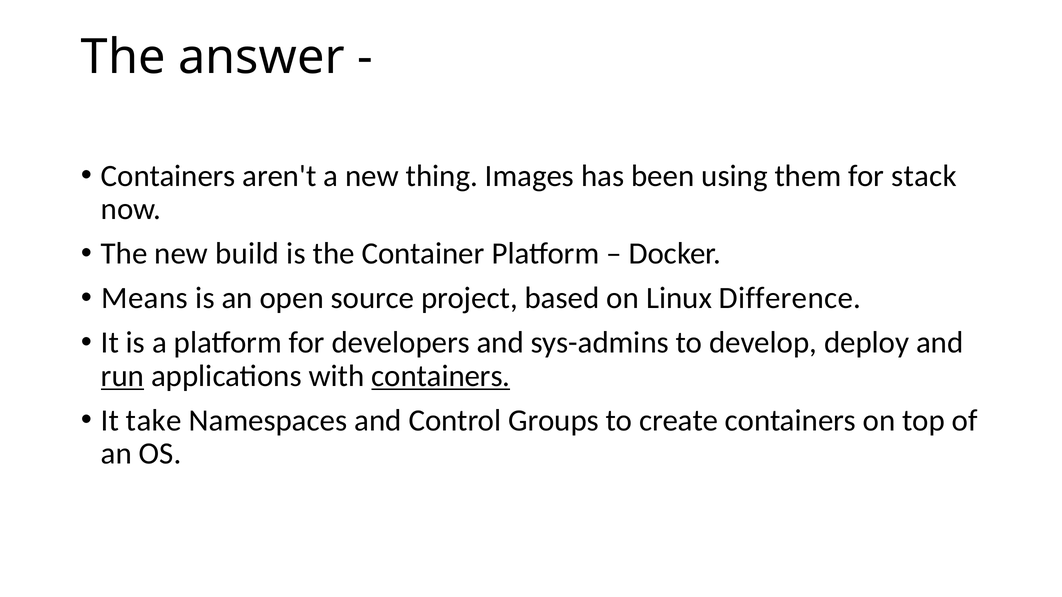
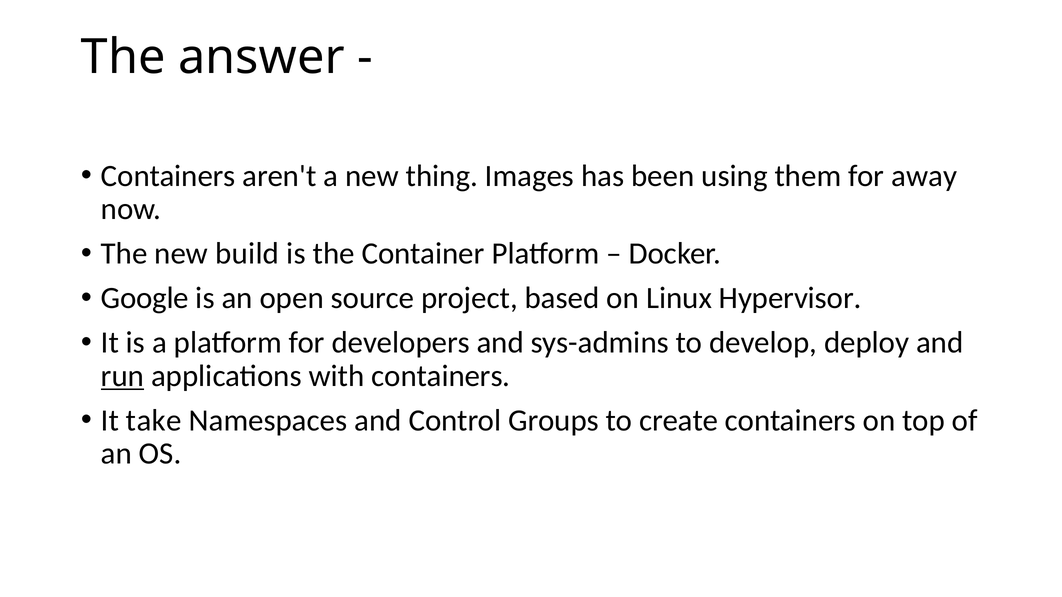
stack: stack -> away
Means: Means -> Google
Difference: Difference -> Hypervisor
containers at (441, 376) underline: present -> none
